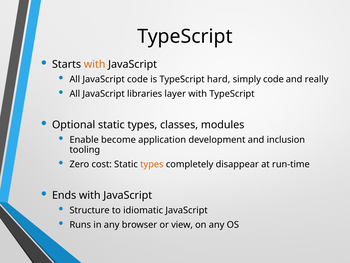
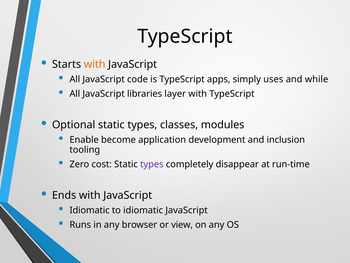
hard: hard -> apps
simply code: code -> uses
really: really -> while
types at (152, 164) colour: orange -> purple
Structure at (90, 210): Structure -> Idiomatic
